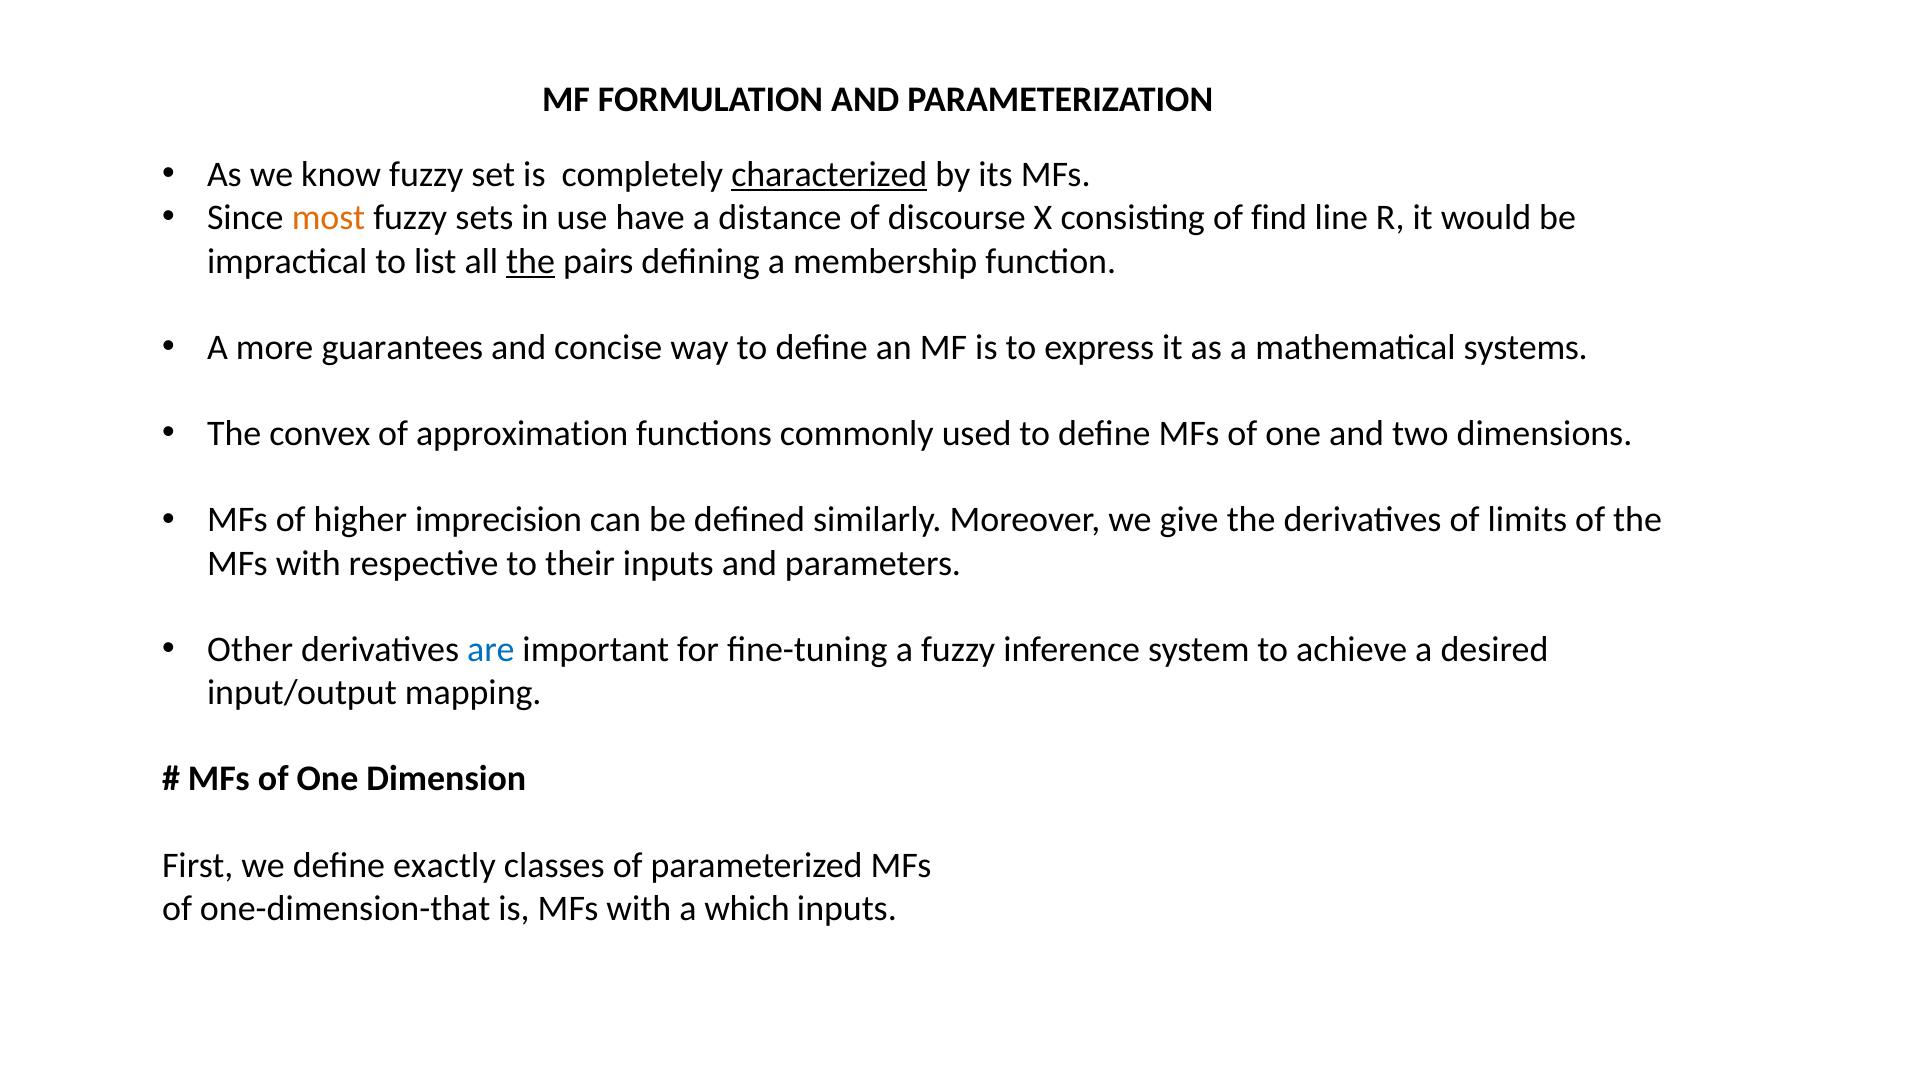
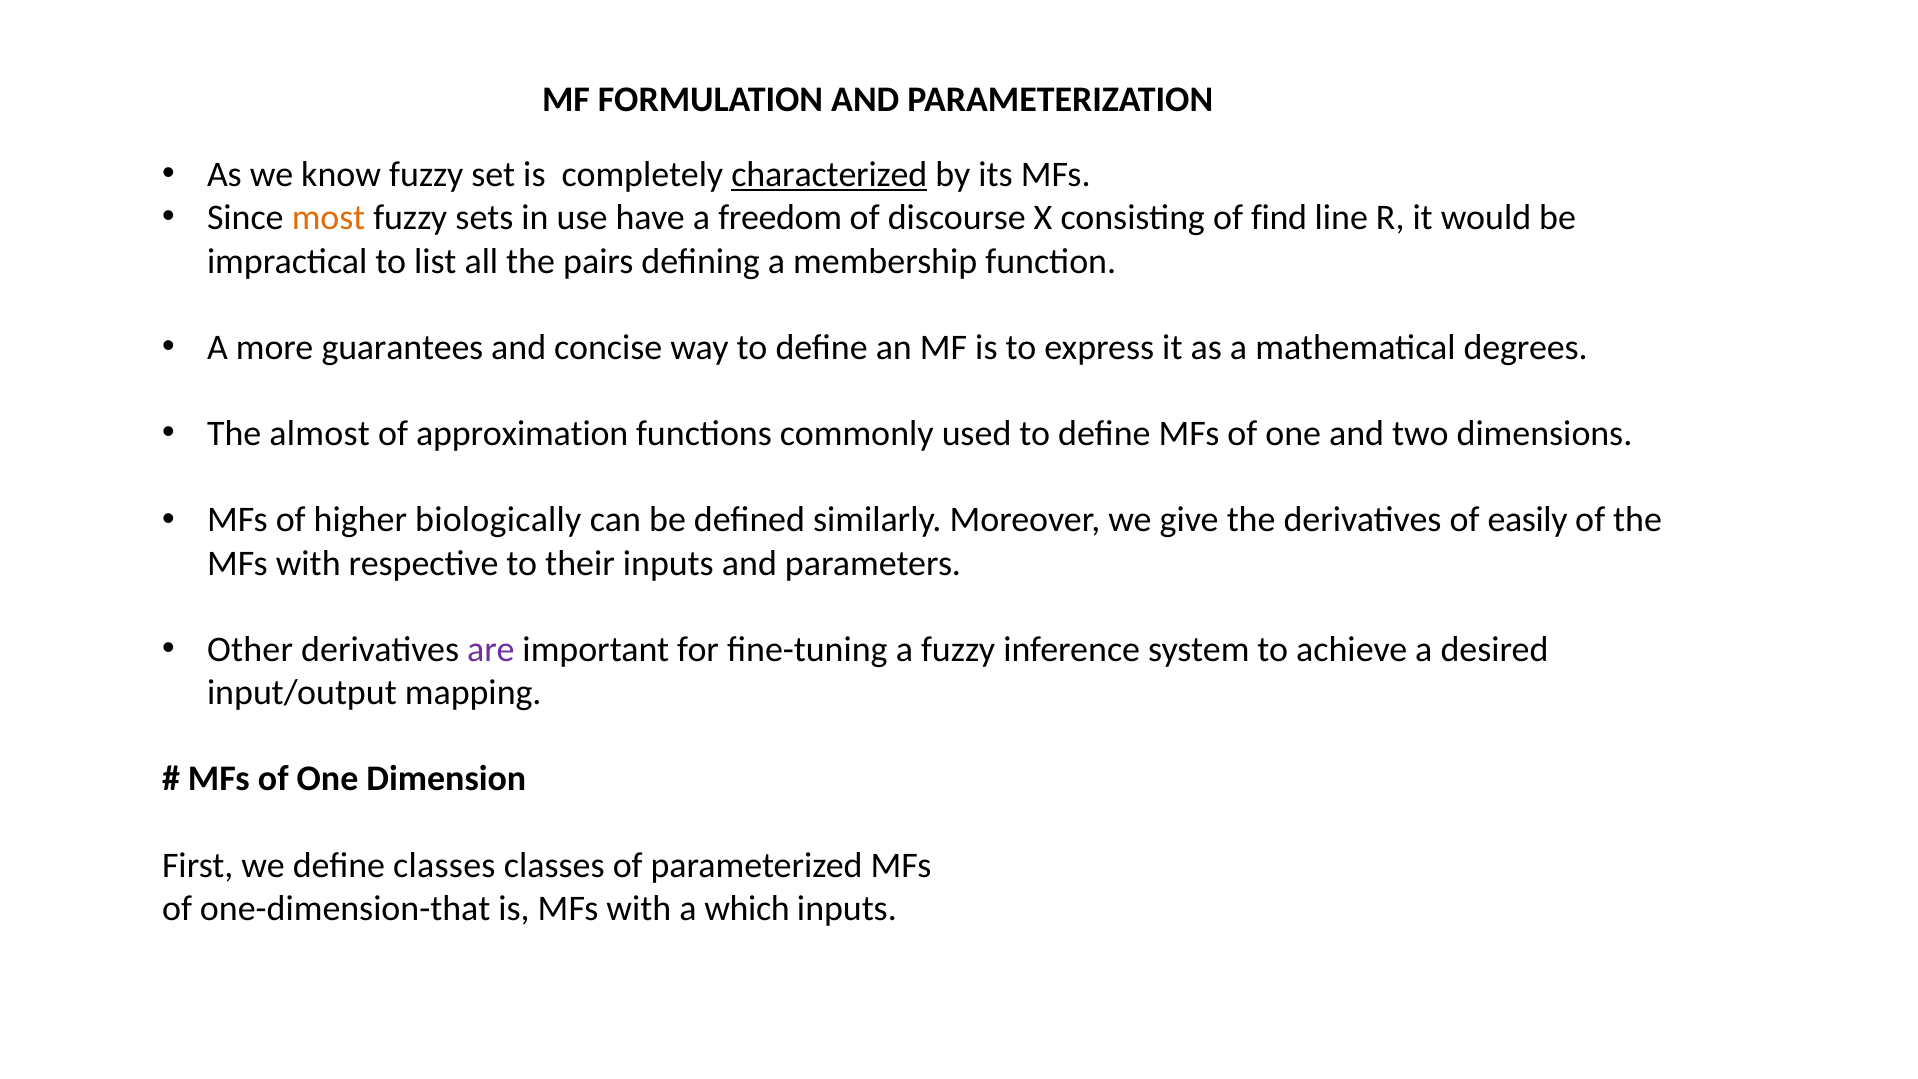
distance: distance -> freedom
the at (531, 261) underline: present -> none
systems: systems -> degrees
convex: convex -> almost
imprecision: imprecision -> biologically
limits: limits -> easily
are colour: blue -> purple
define exactly: exactly -> classes
